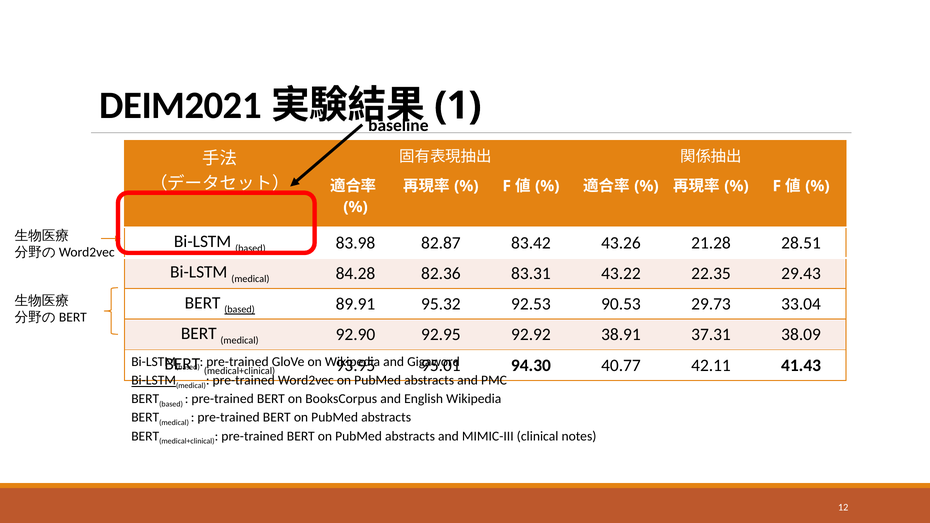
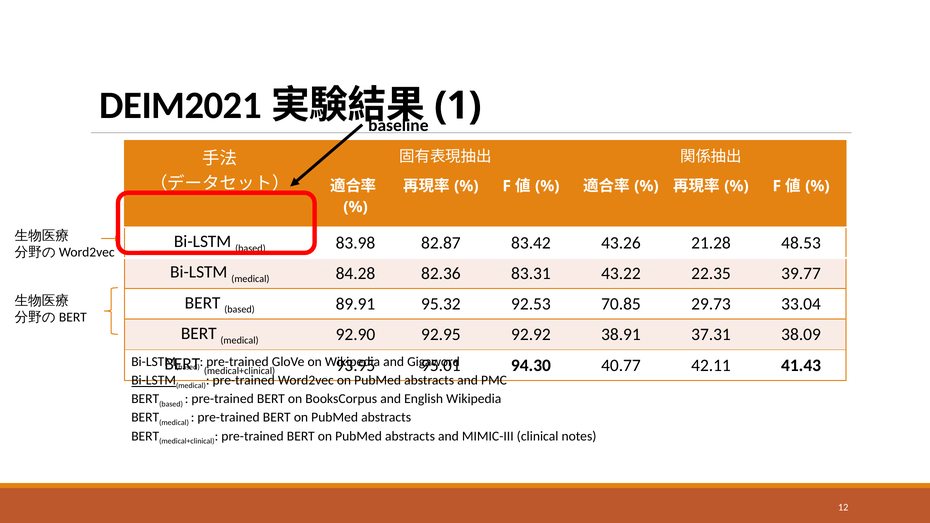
28.51: 28.51 -> 48.53
29.43: 29.43 -> 39.77
based at (240, 310) underline: present -> none
90.53: 90.53 -> 70.85
